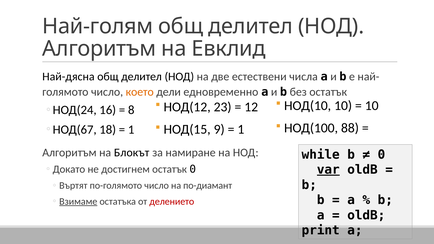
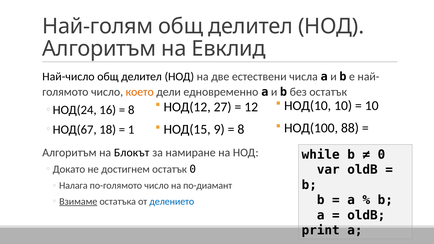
Най-дясна: Най-дясна -> Най-число
23: 23 -> 27
1 at (241, 129): 1 -> 8
var underline: present -> none
Въртят: Въртят -> Налага
делението colour: red -> blue
